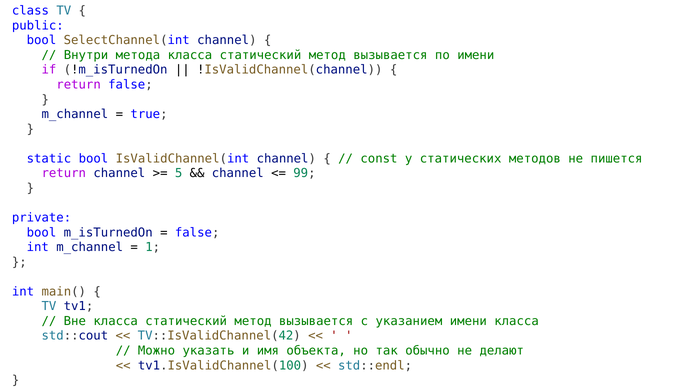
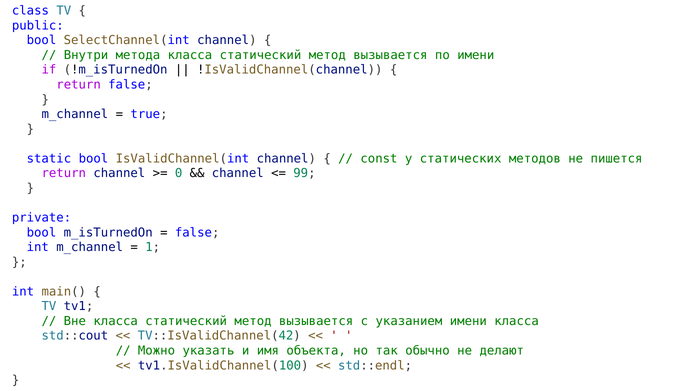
5: 5 -> 0
